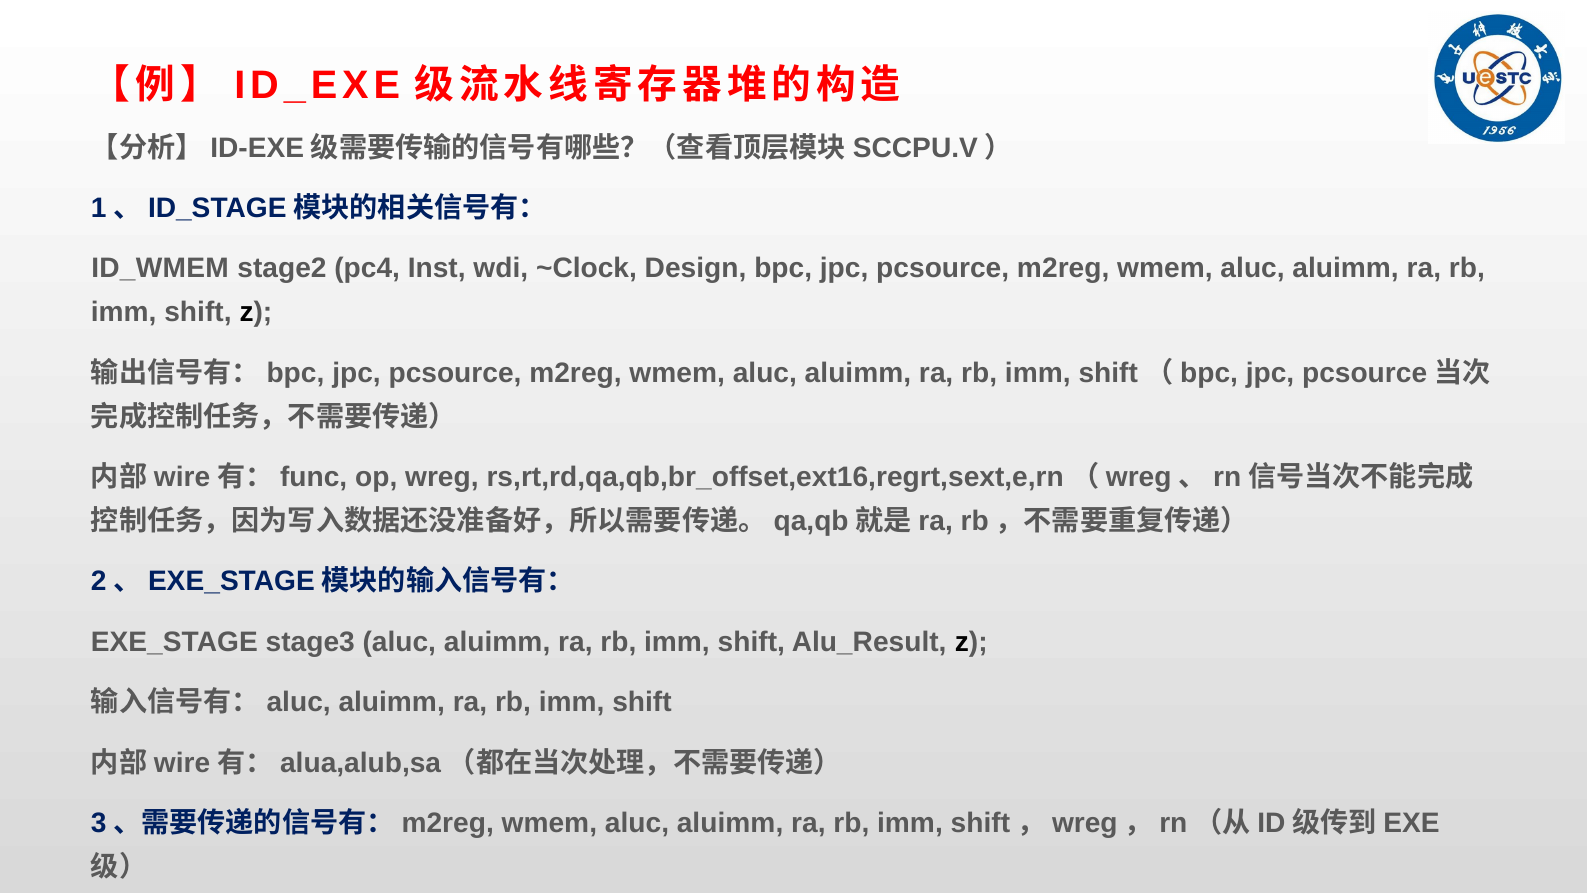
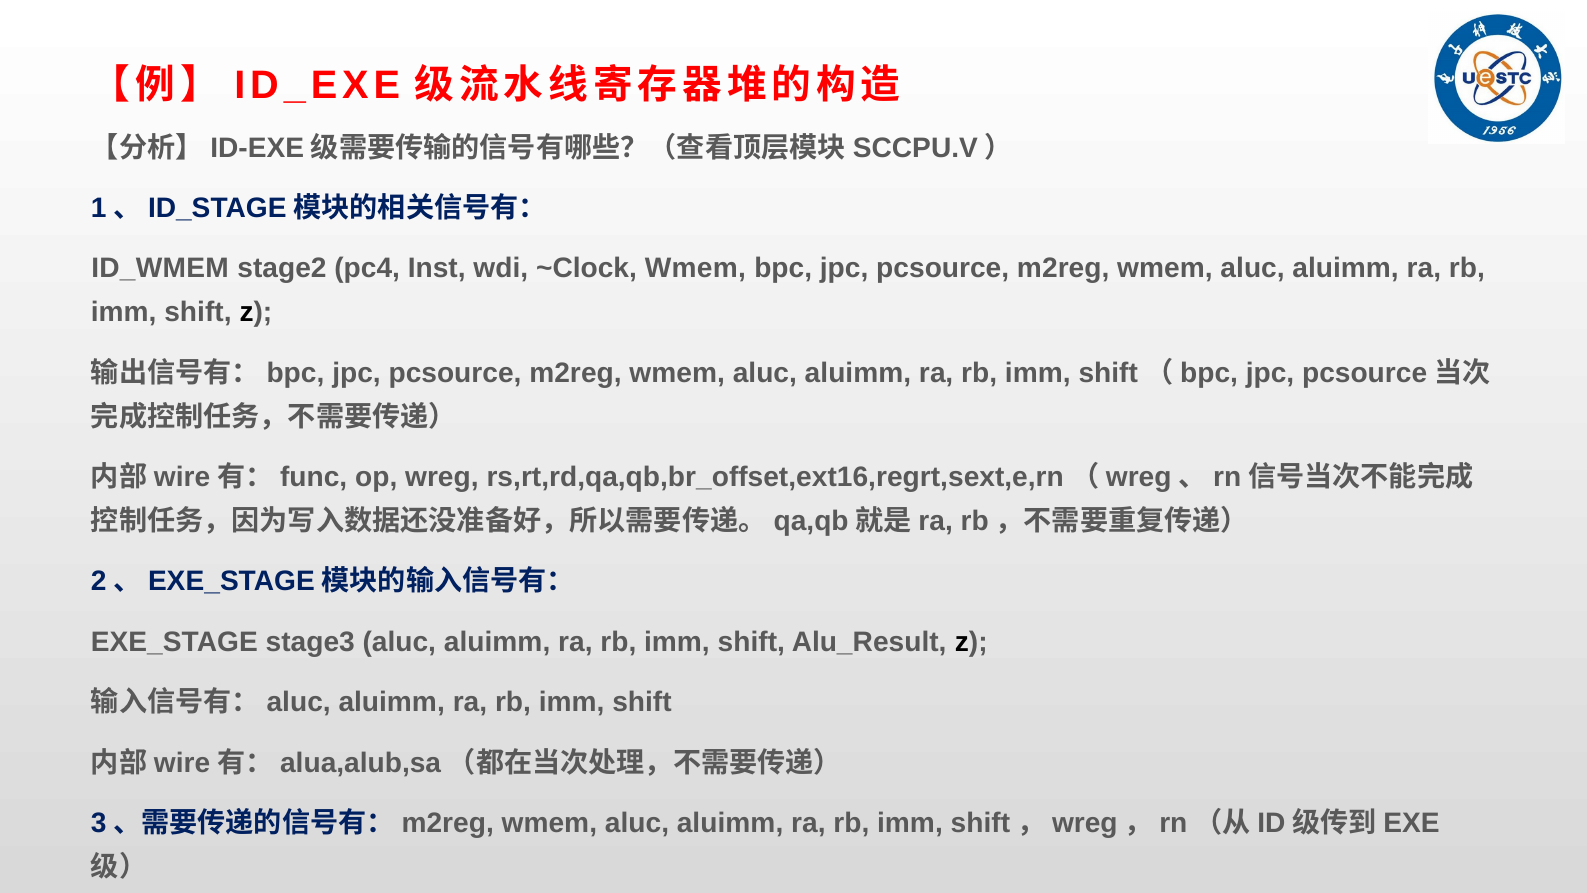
~Clock Design: Design -> Wmem
